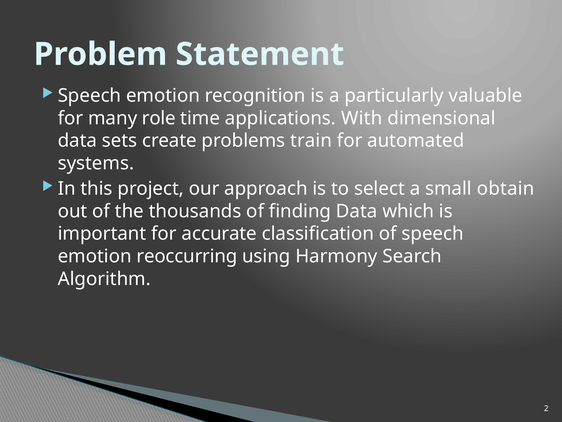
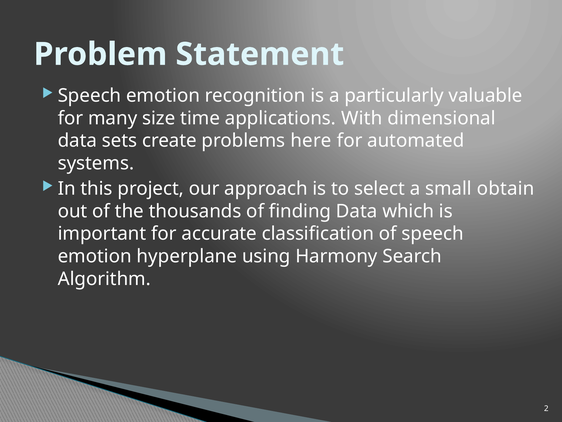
role: role -> size
train: train -> here
reoccurring: reoccurring -> hyperplane
